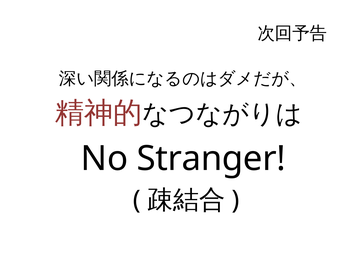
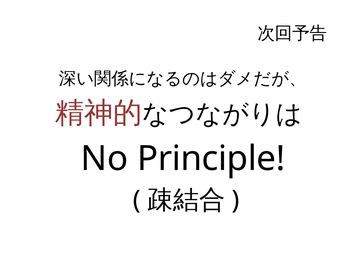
Stranger: Stranger -> Principle
